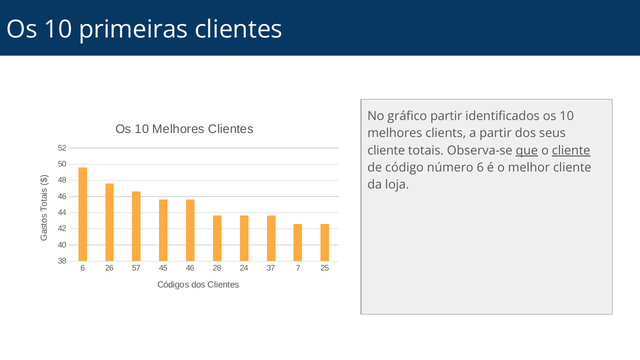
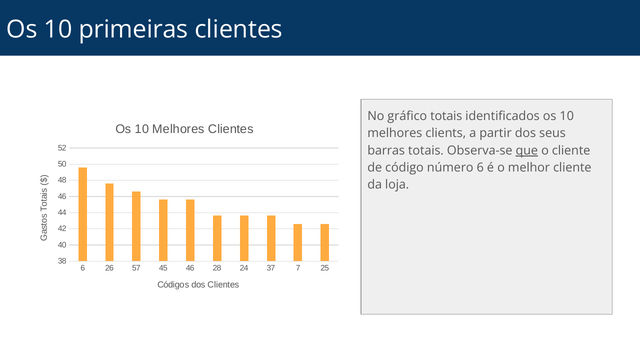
gráfico partir: partir -> totais
cliente at (386, 151): cliente -> barras
cliente at (571, 151) underline: present -> none
